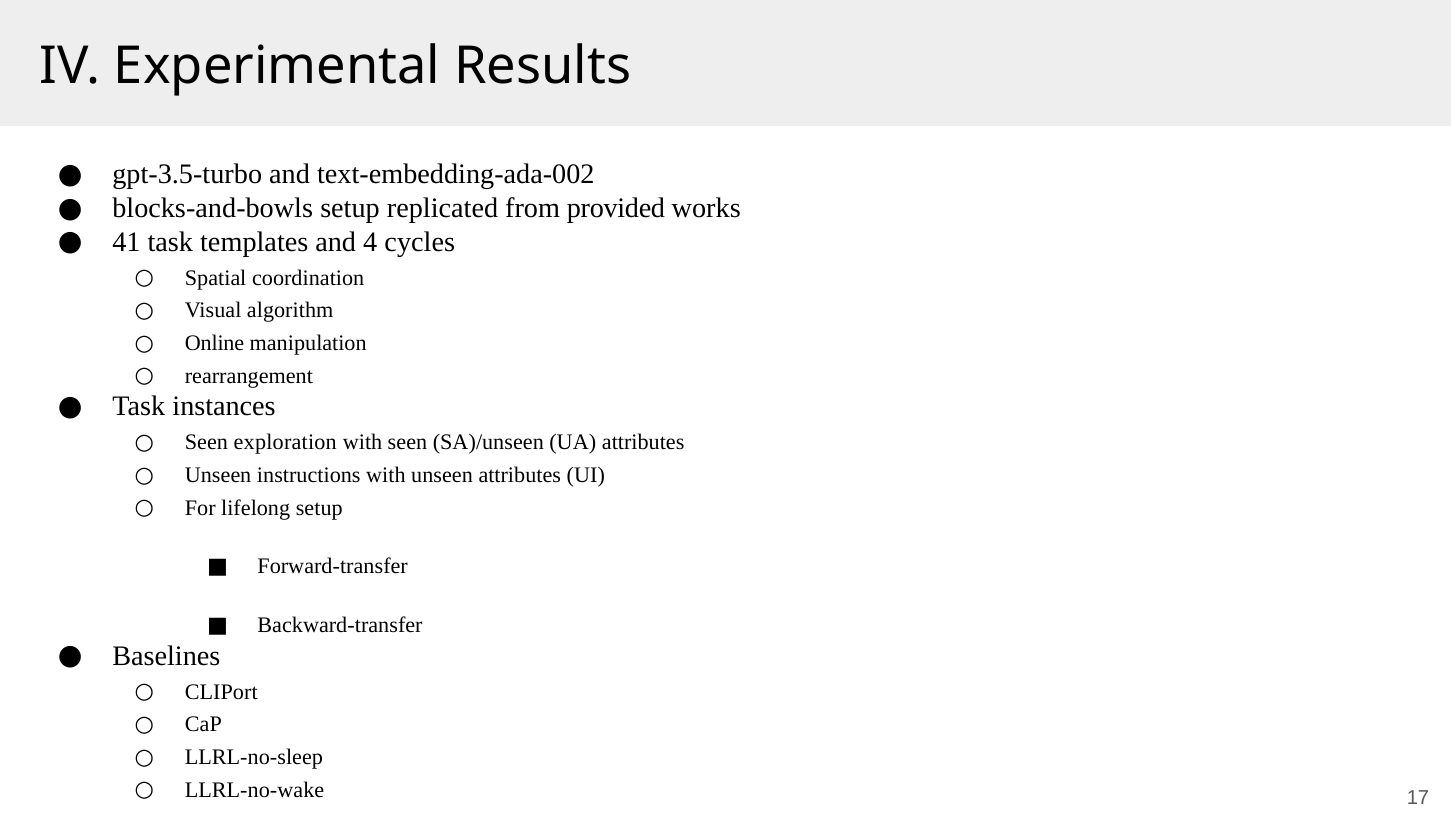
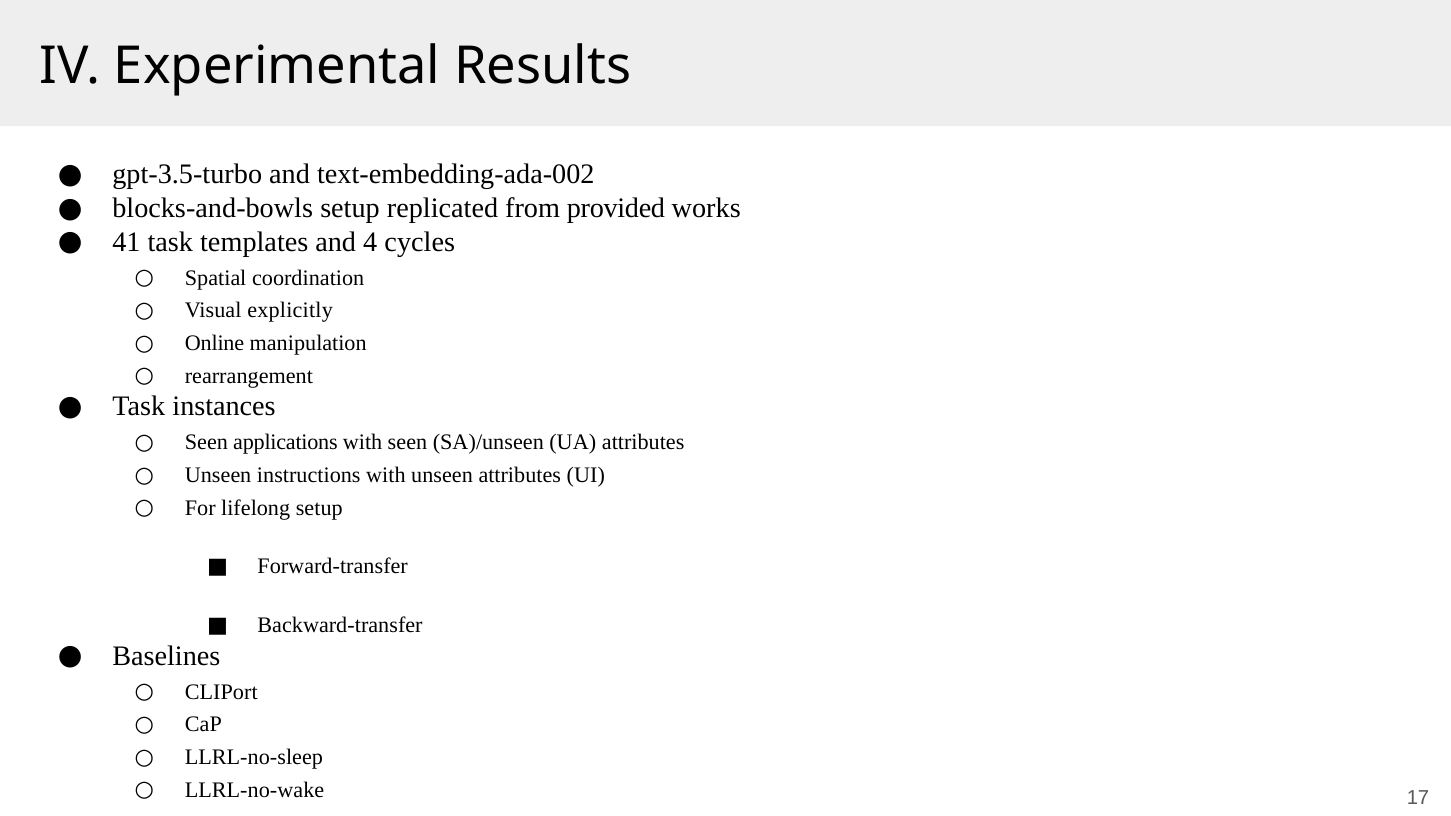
algorithm: algorithm -> explicitly
exploration: exploration -> applications
